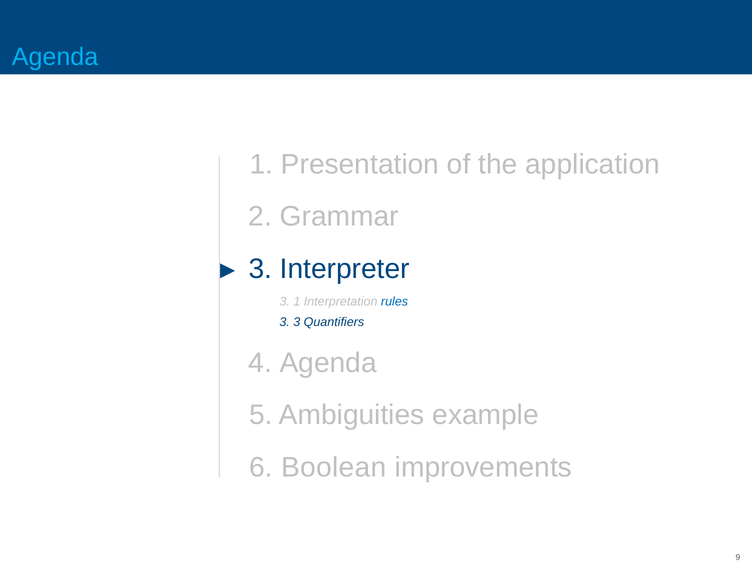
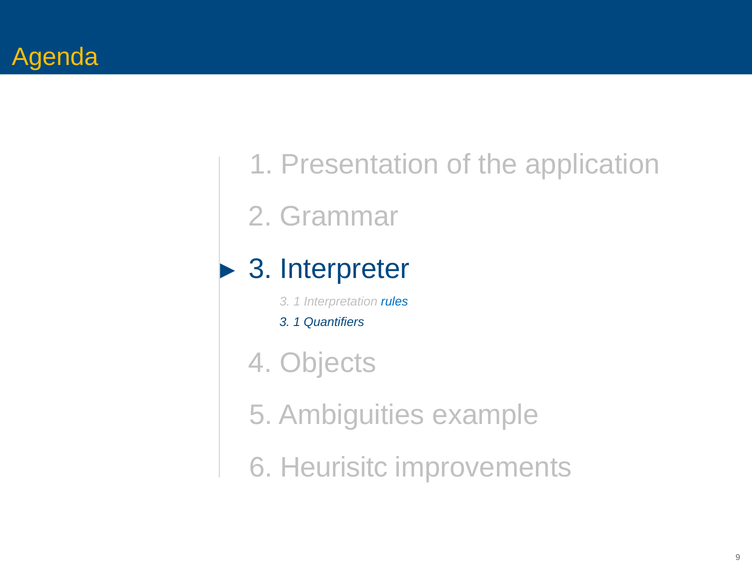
Agenda at (55, 57) colour: light blue -> yellow
3 at (297, 322): 3 -> 1
4 Agenda: Agenda -> Objects
Boolean: Boolean -> Heurisitc
